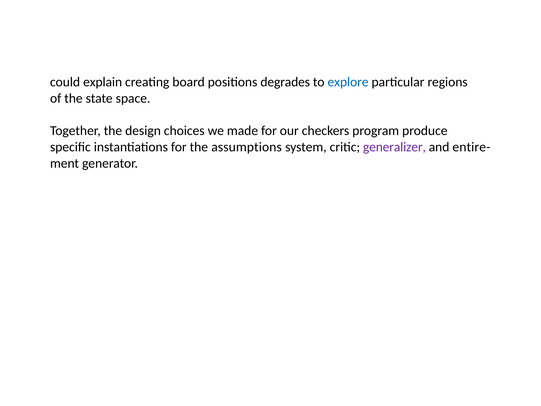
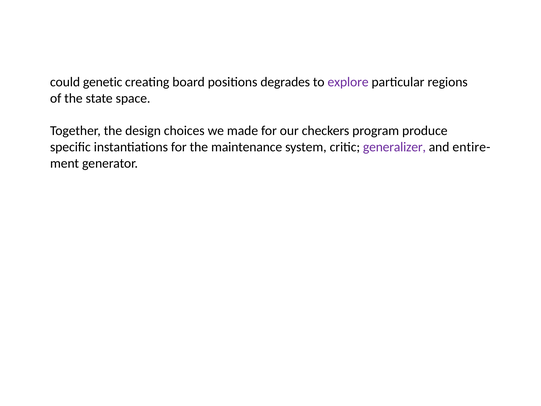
explain: explain -> genetic
explore colour: blue -> purple
assumptions: assumptions -> maintenance
